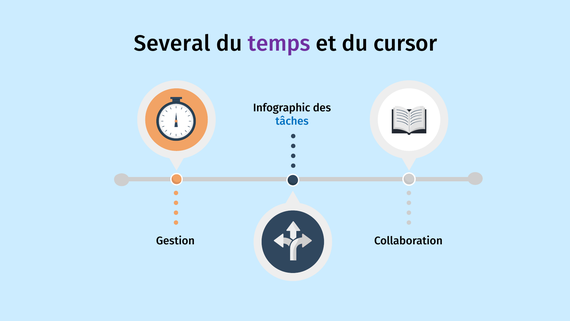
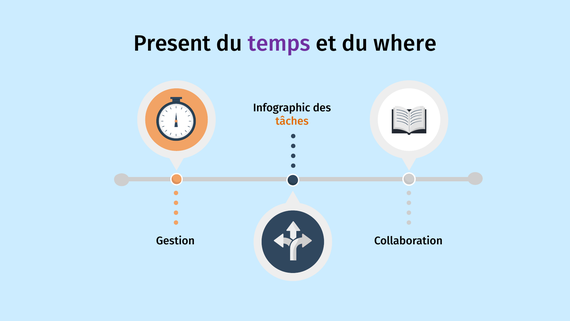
Several: Several -> Present
cursor: cursor -> where
tâches colour: blue -> orange
